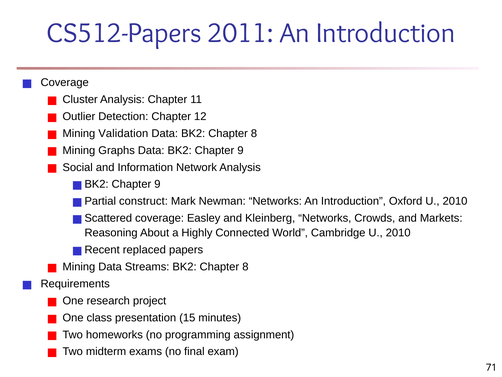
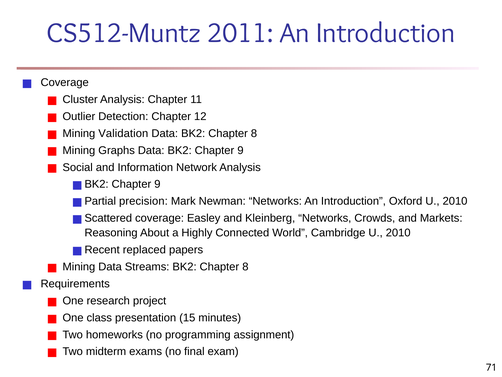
CS512-Papers: CS512-Papers -> CS512-Muntz
construct: construct -> precision
